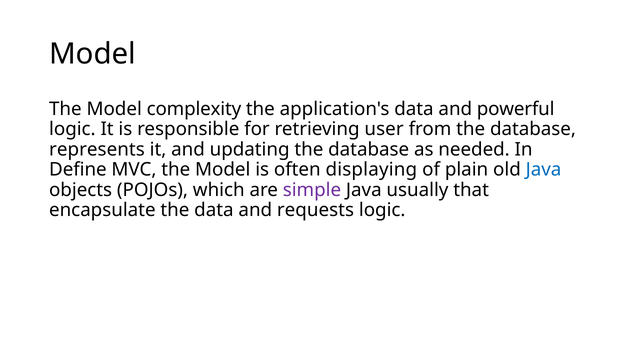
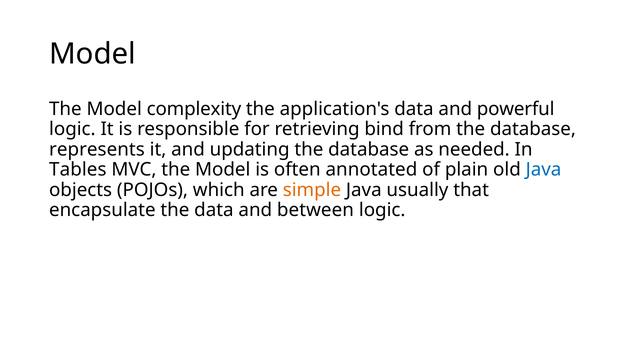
user: user -> bind
Define: Define -> Tables
displaying: displaying -> annotated
simple colour: purple -> orange
requests: requests -> between
